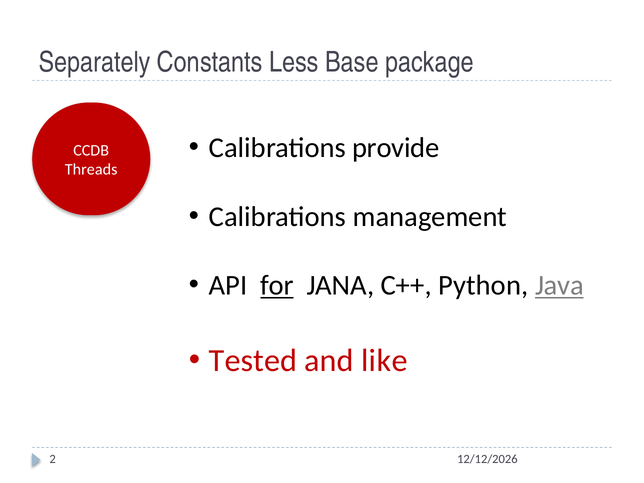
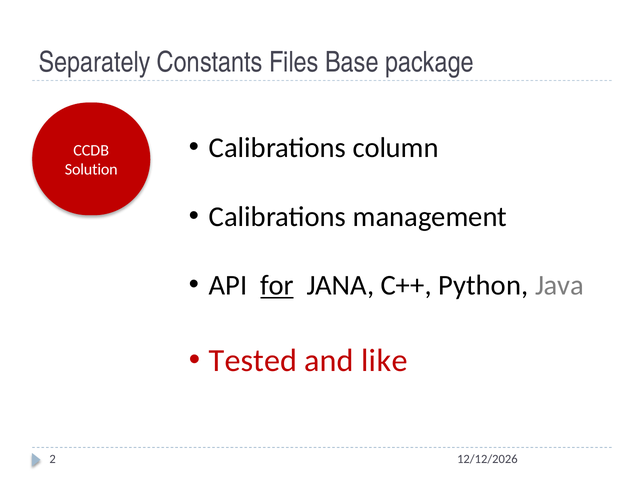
Less: Less -> Files
provide: provide -> column
Threads: Threads -> Solution
Java underline: present -> none
